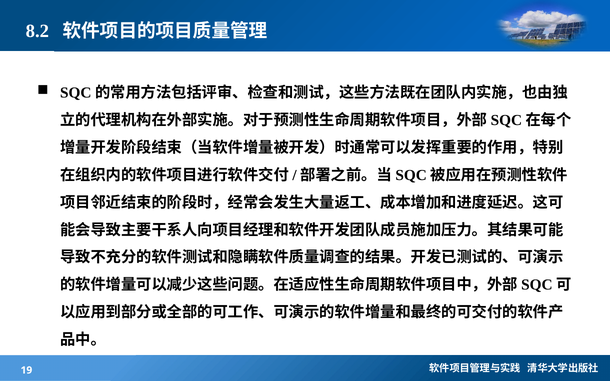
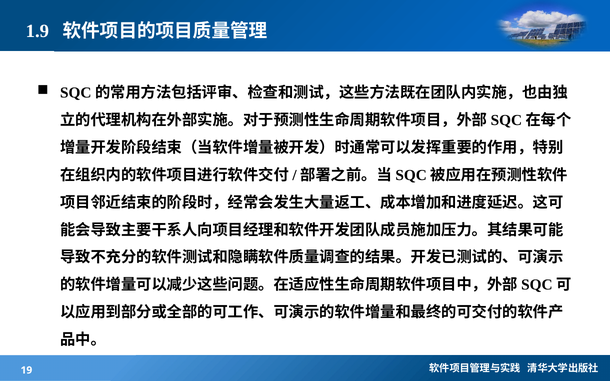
8.2: 8.2 -> 1.9
